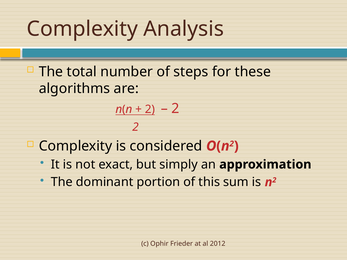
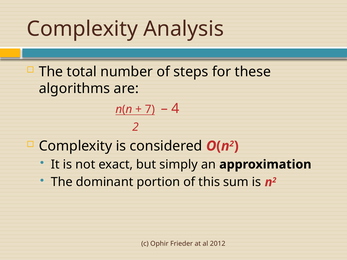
2 at (150, 110): 2 -> 7
2 at (175, 109): 2 -> 4
